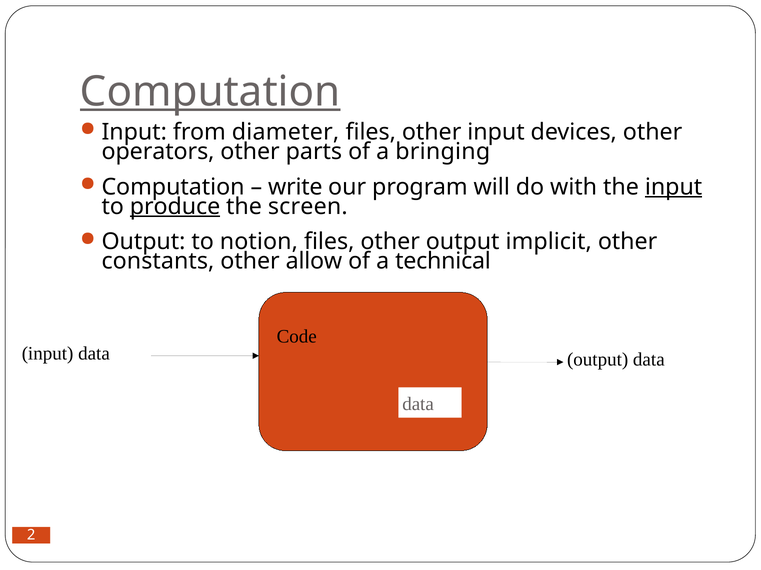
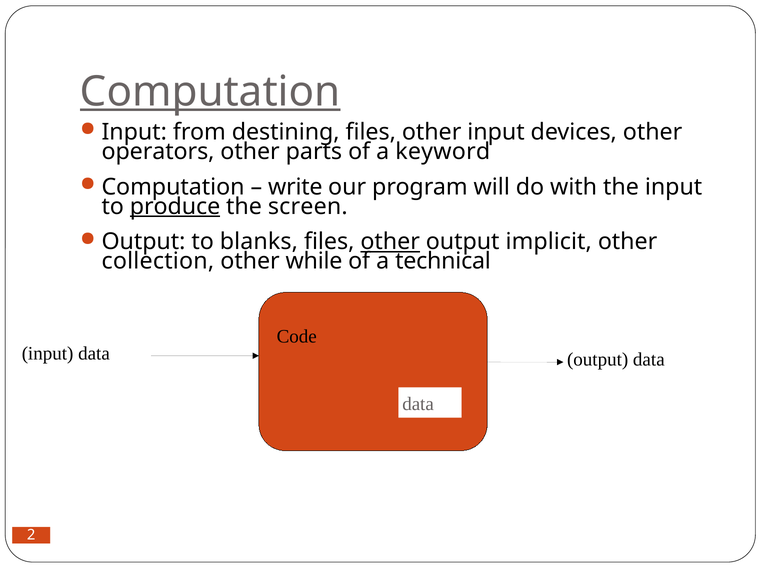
diameter: diameter -> destining
bringing: bringing -> keyword
input at (674, 187) underline: present -> none
notion: notion -> blanks
other at (390, 242) underline: none -> present
constants: constants -> collection
allow: allow -> while
